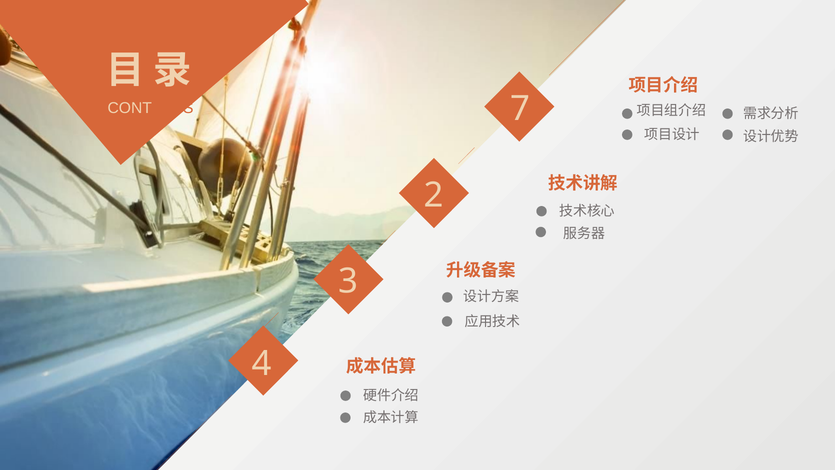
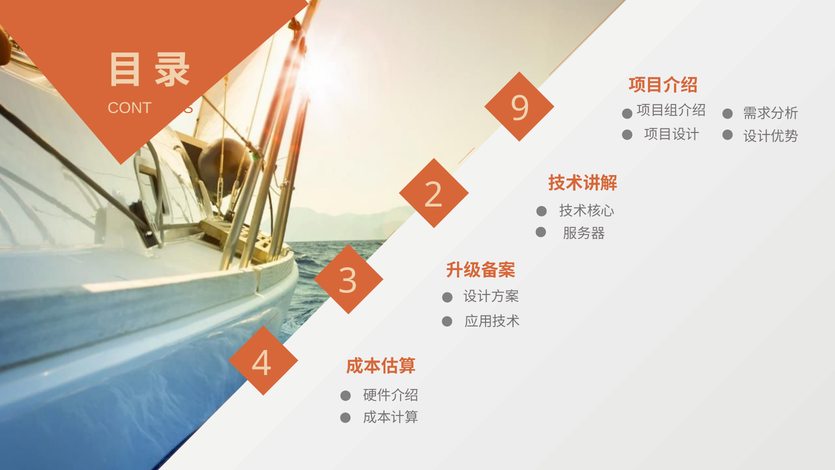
7: 7 -> 9
